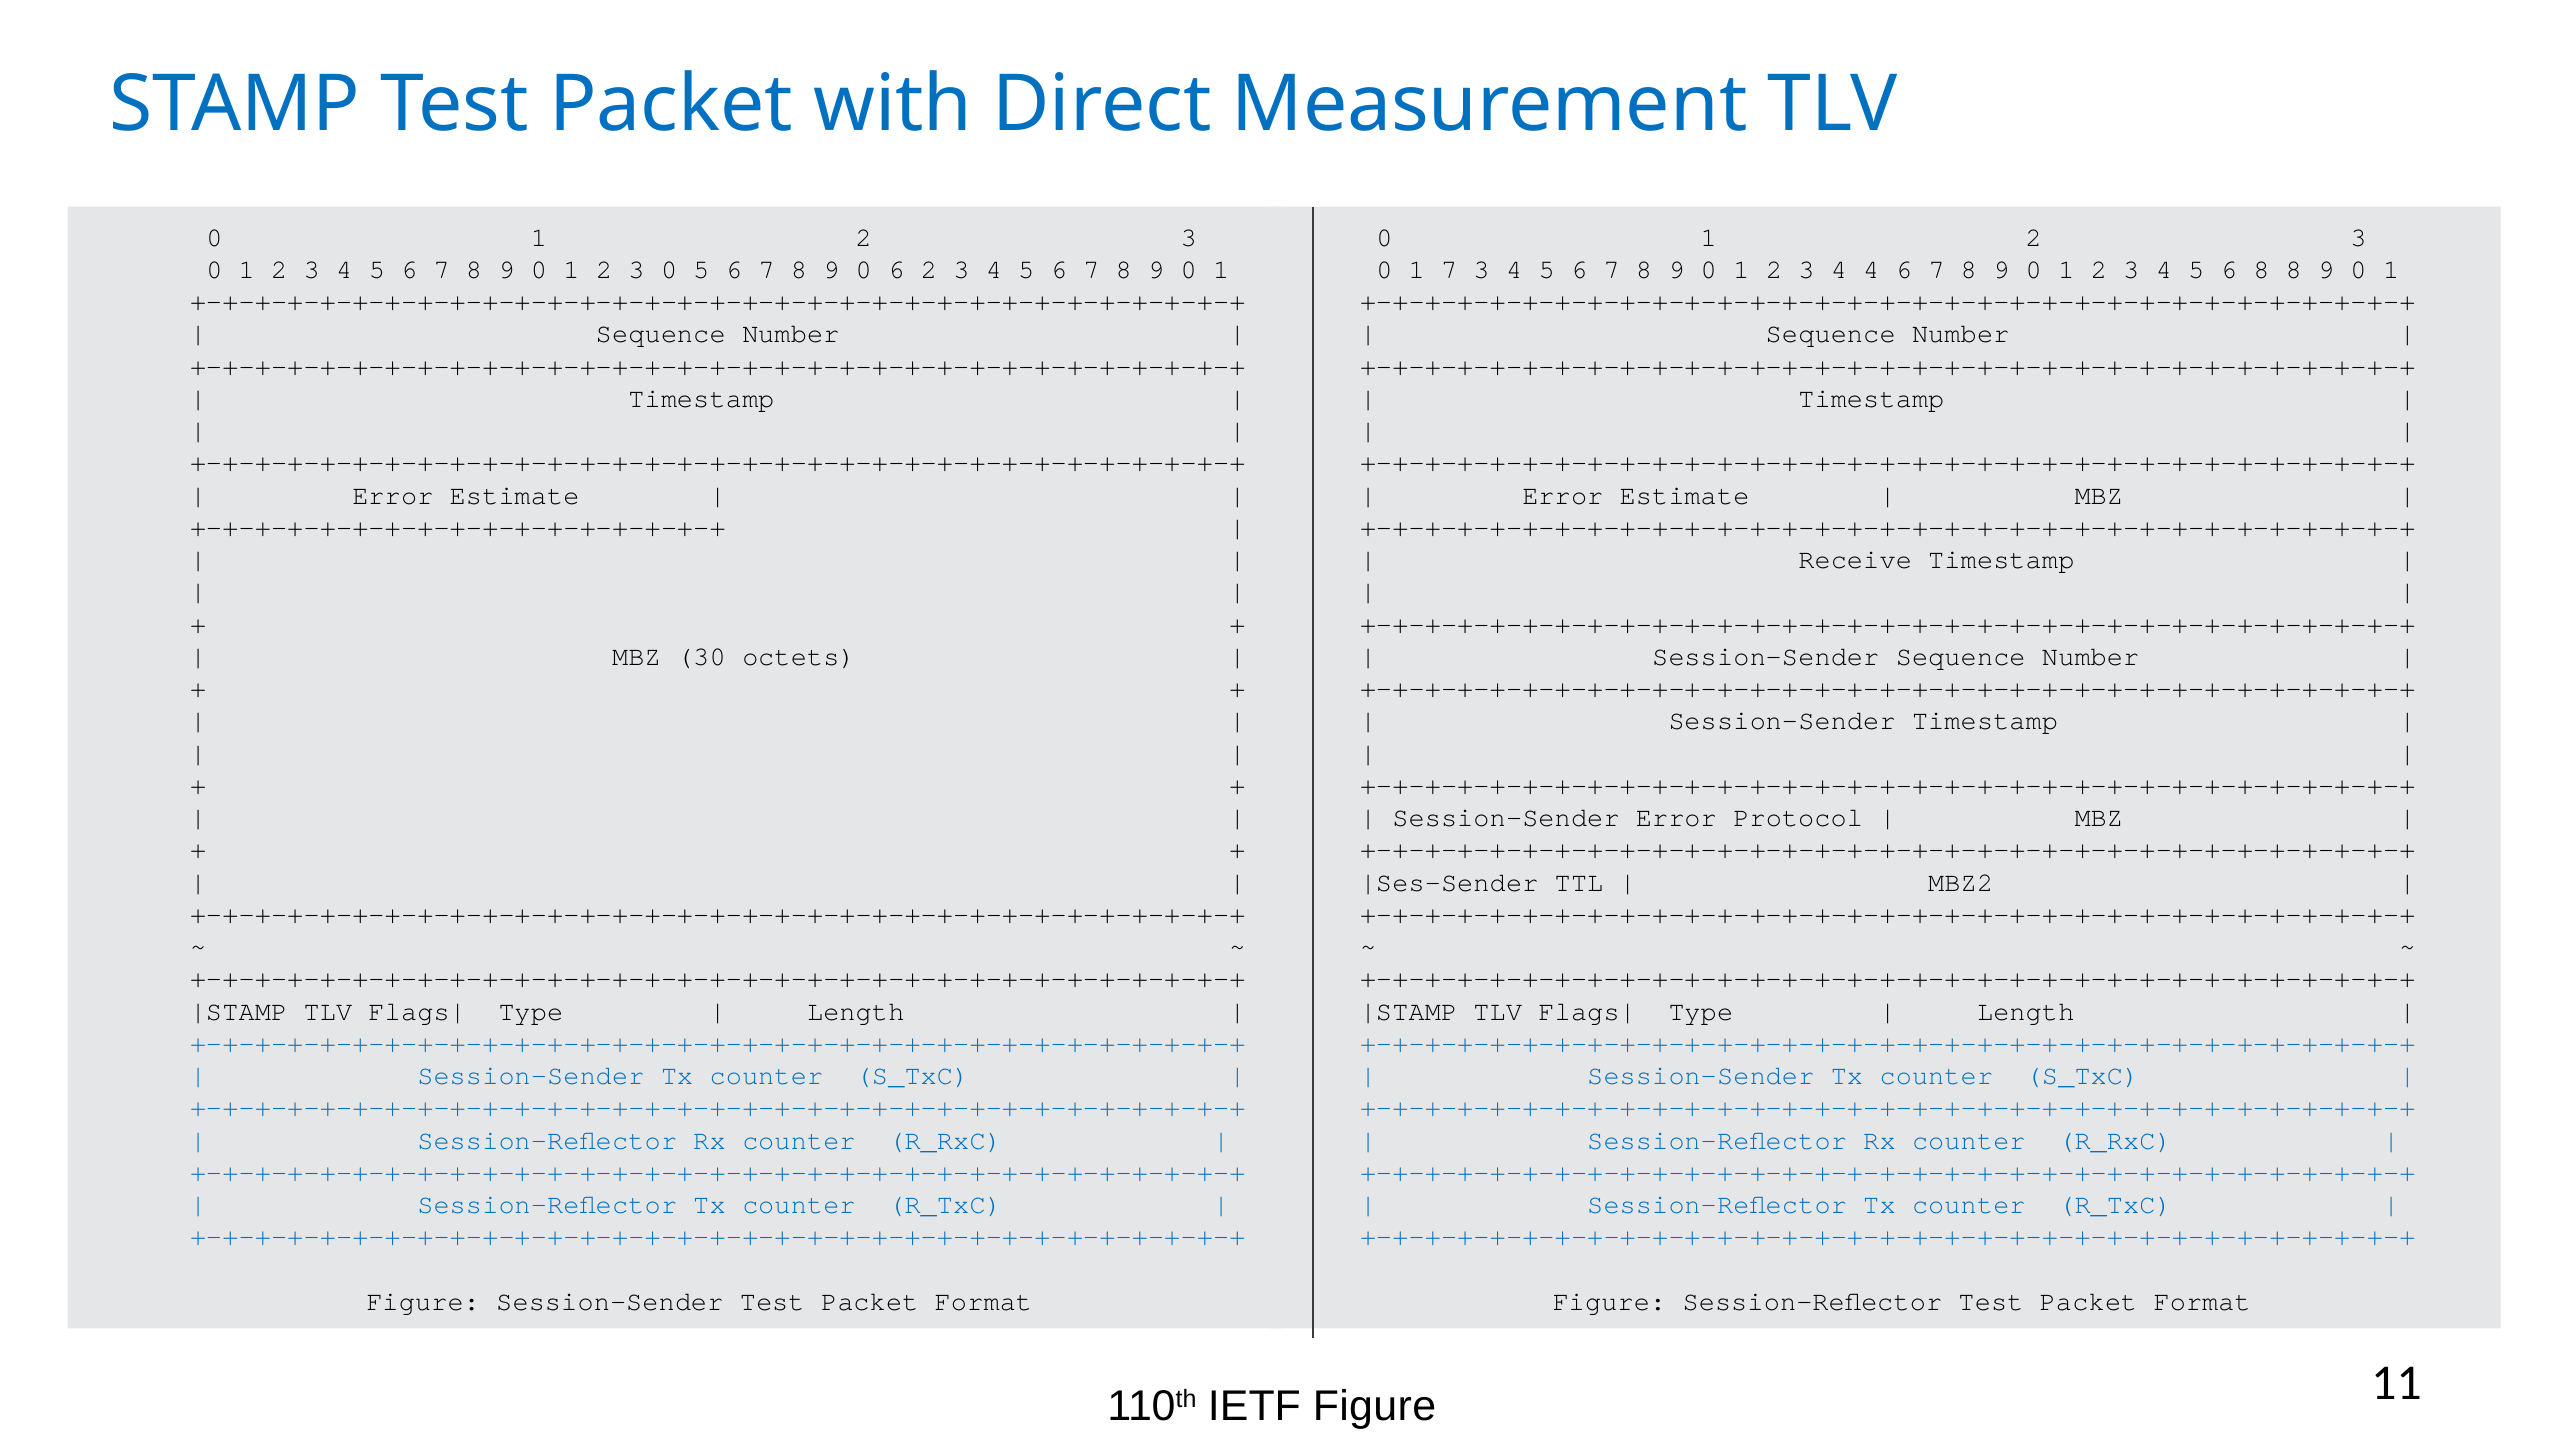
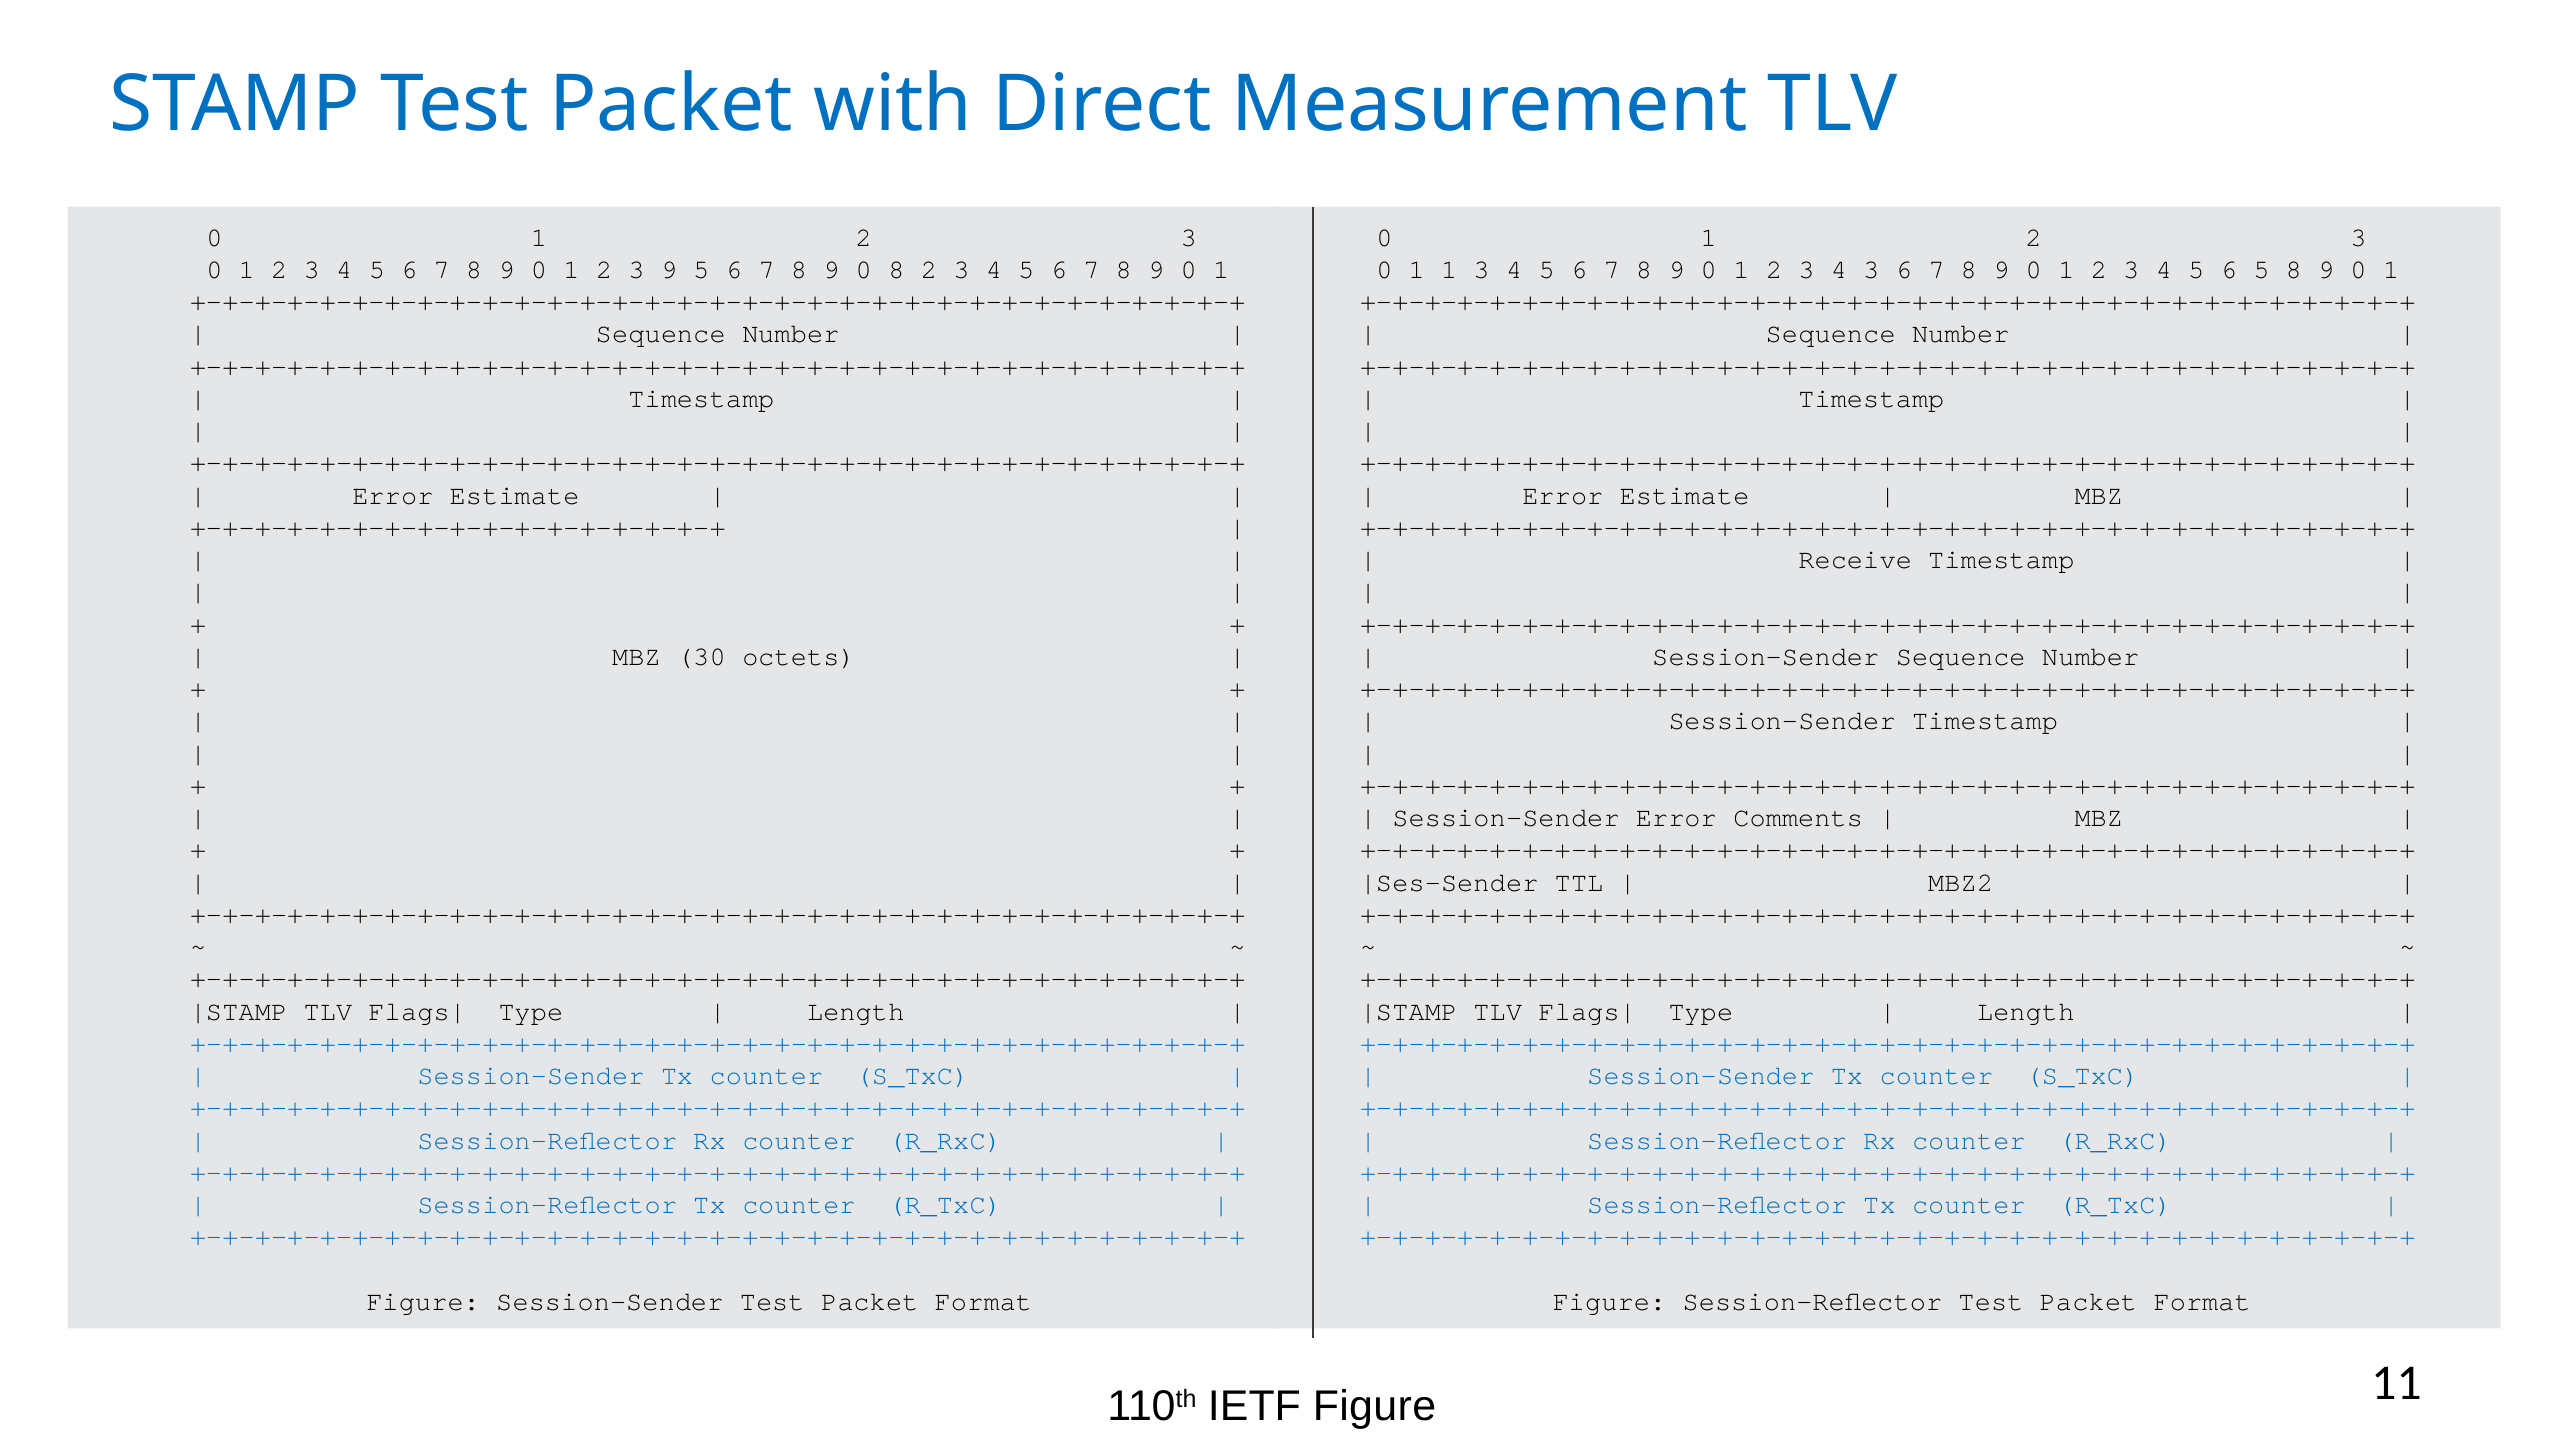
0 at (669, 270): 0 -> 9
0 6: 6 -> 8
1 7: 7 -> 1
4 4: 4 -> 3
6 8: 8 -> 5
Protocol: Protocol -> Comments
